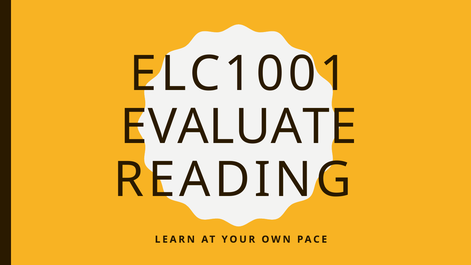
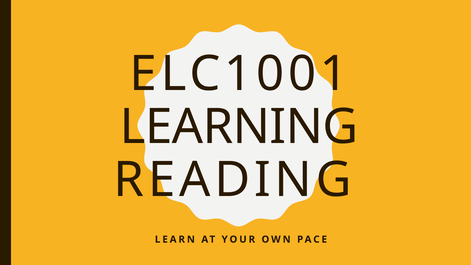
EVALUATE: EVALUATE -> LEARNING
